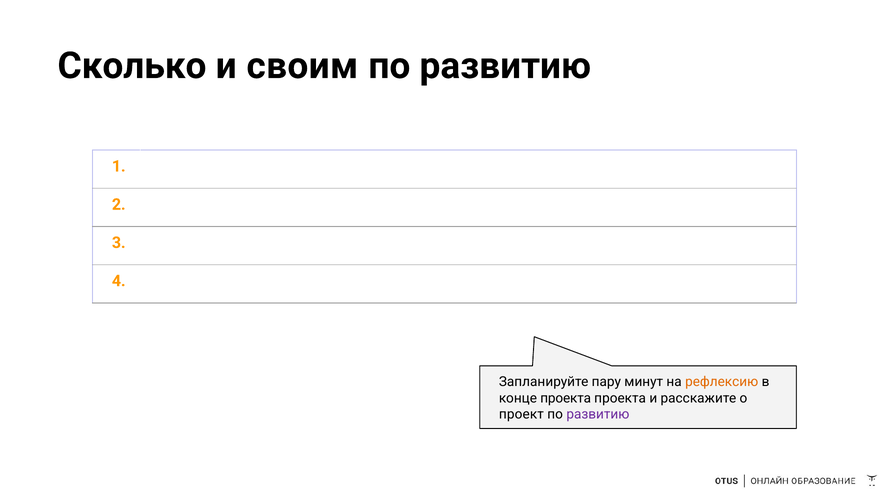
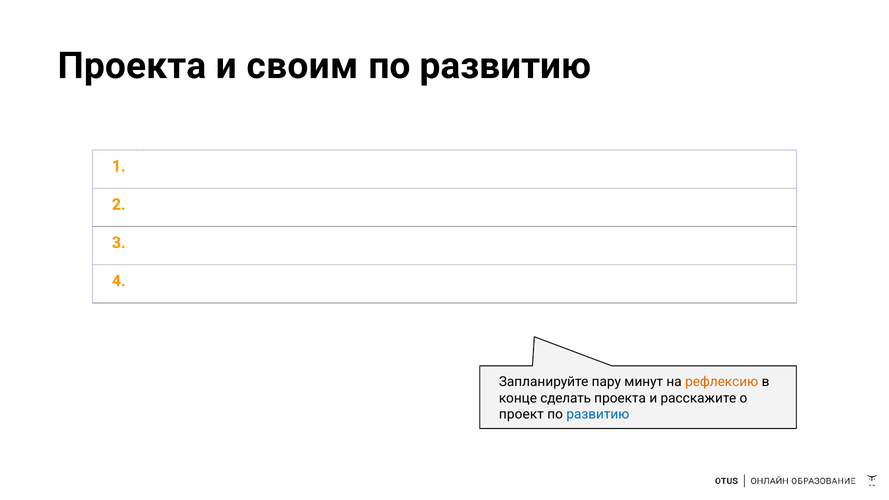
Сколько at (132, 66): Сколько -> Проекта
конце проекта: проекта -> сделать
развитию at (598, 414) colour: purple -> blue
